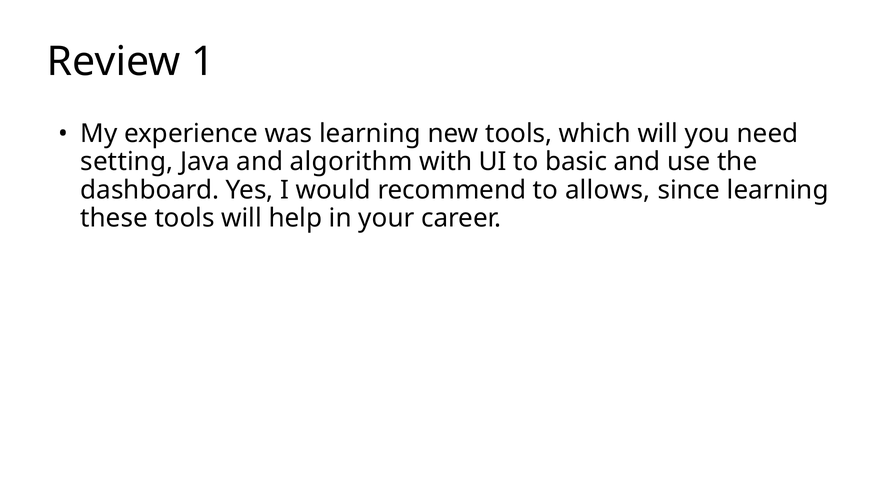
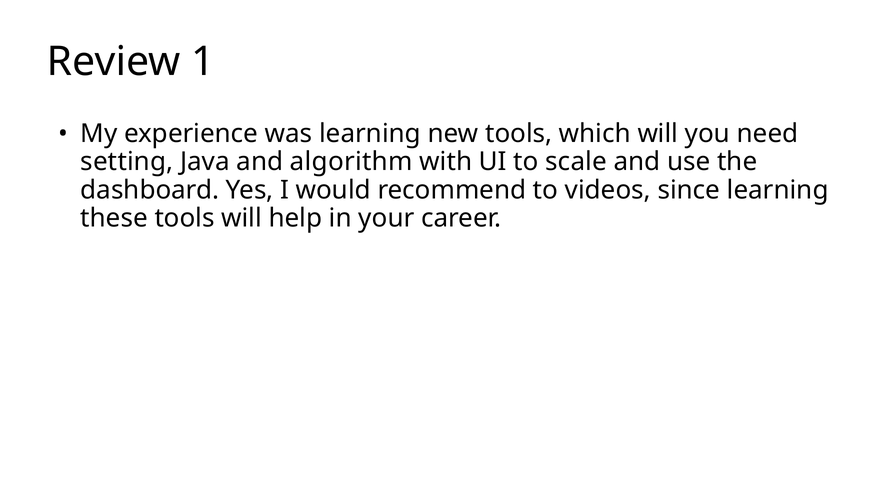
basic: basic -> scale
allows: allows -> videos
